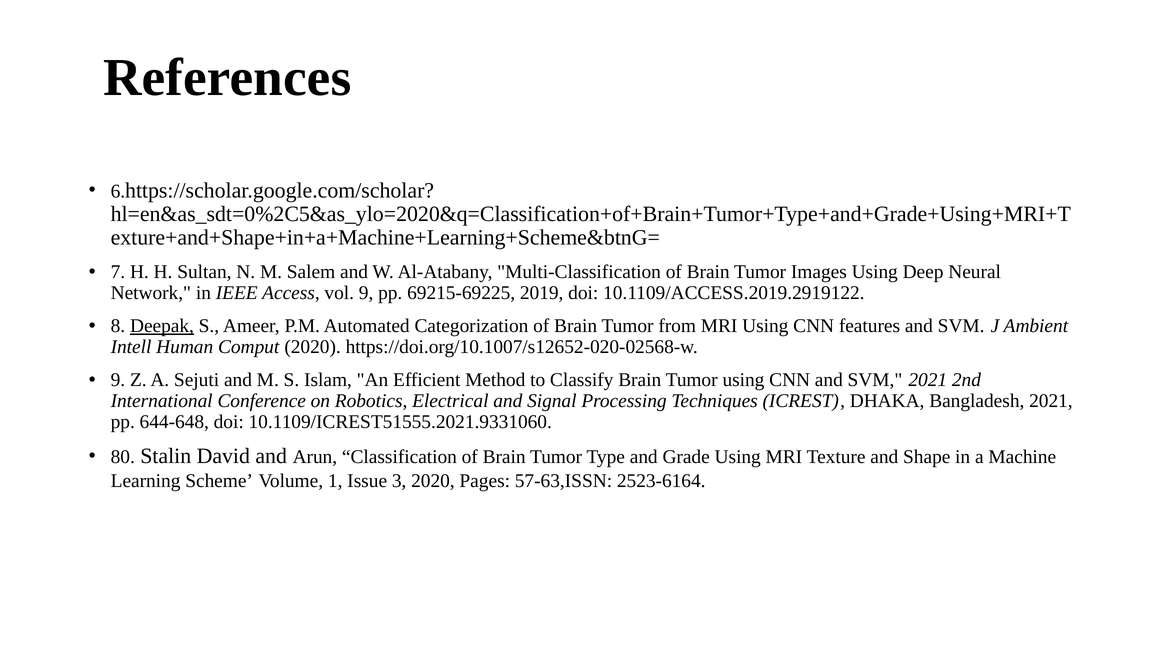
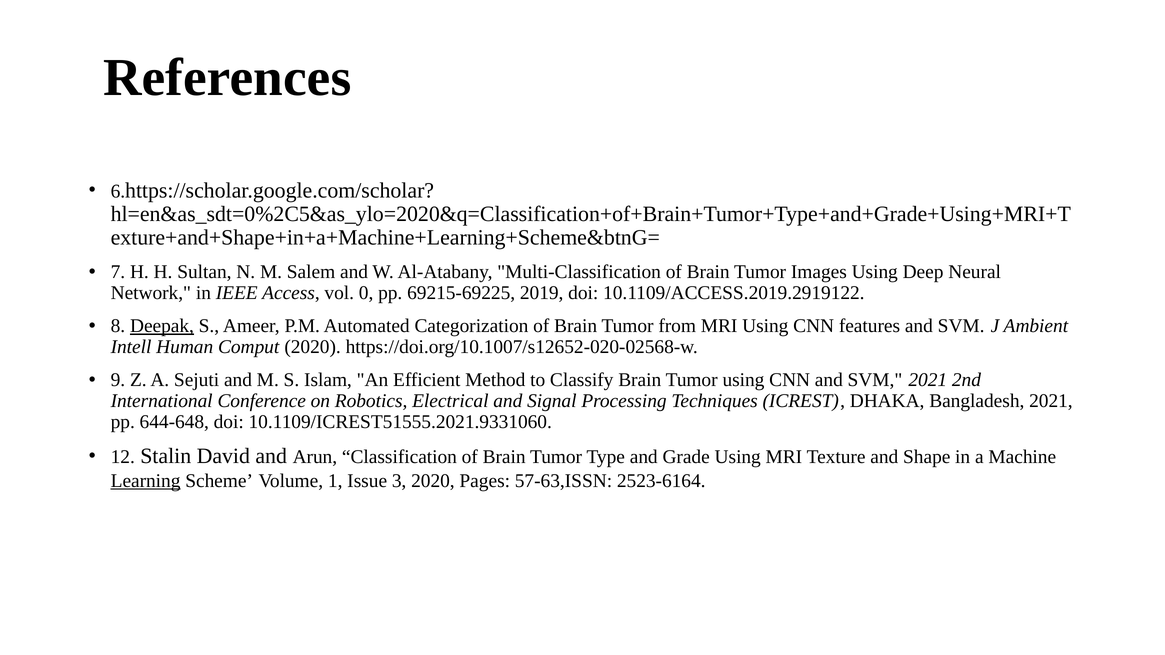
vol 9: 9 -> 0
80: 80 -> 12
Learning underline: none -> present
